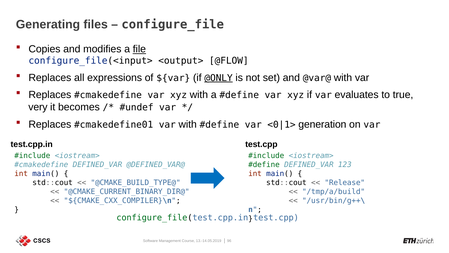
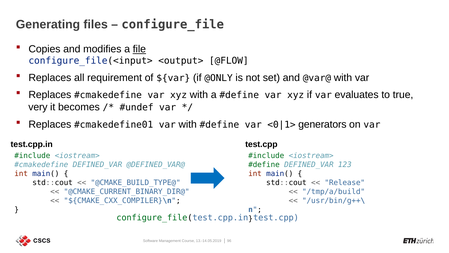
expressions: expressions -> requirement
@ONLY underline: present -> none
generation: generation -> generators
